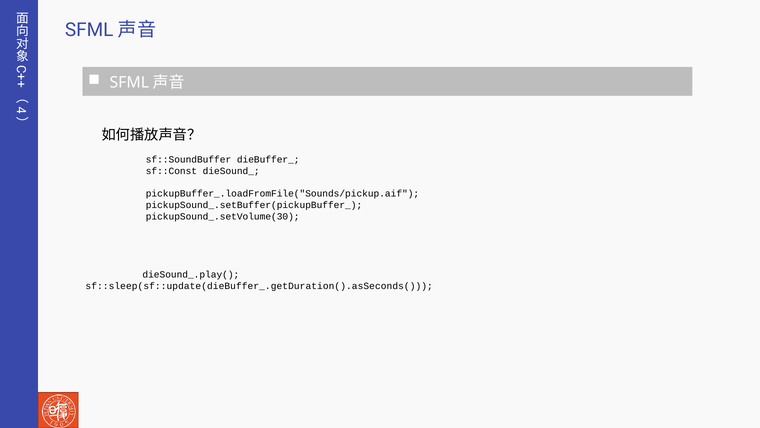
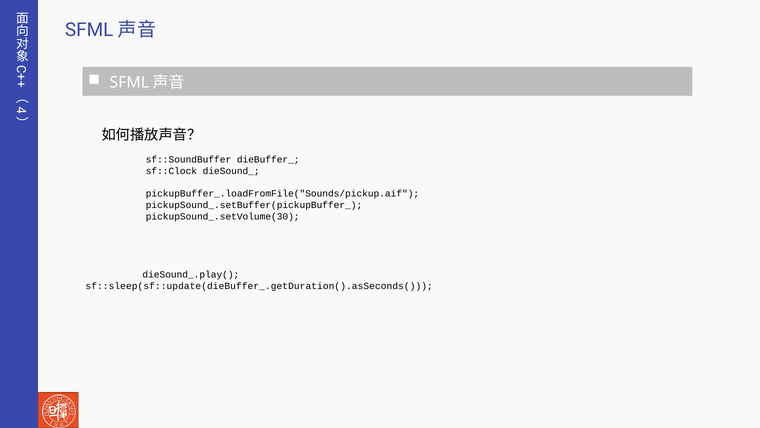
sf::Const: sf::Const -> sf::Clock
